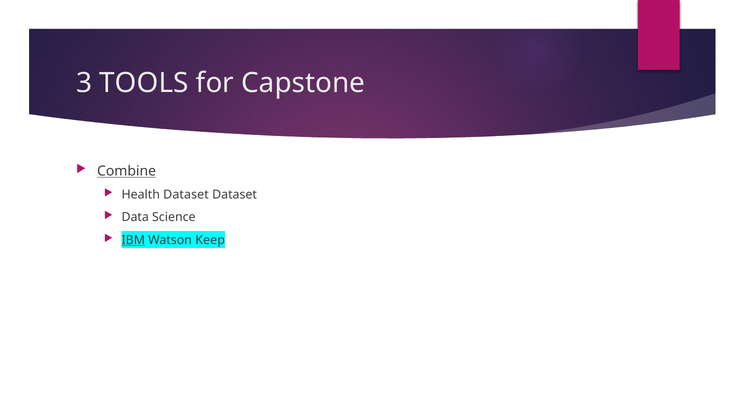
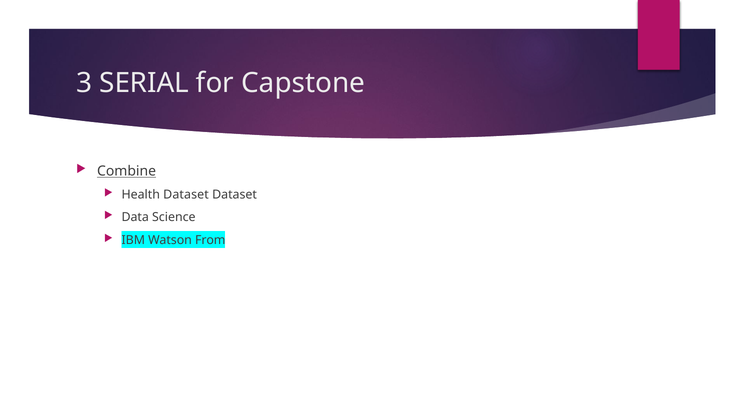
TOOLS: TOOLS -> SERIAL
IBM underline: present -> none
Keep: Keep -> From
